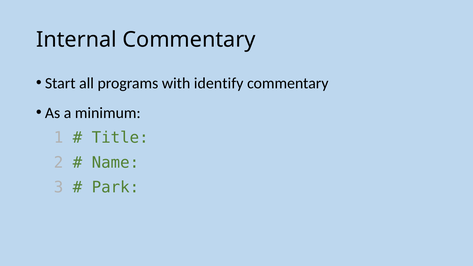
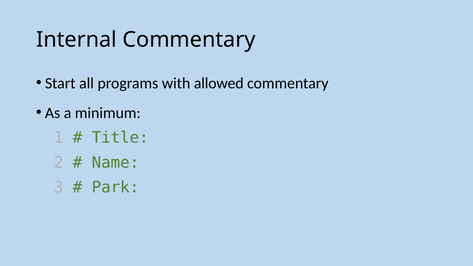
identify: identify -> allowed
